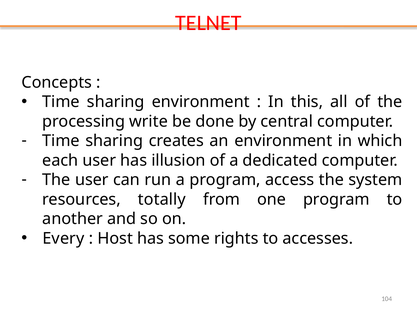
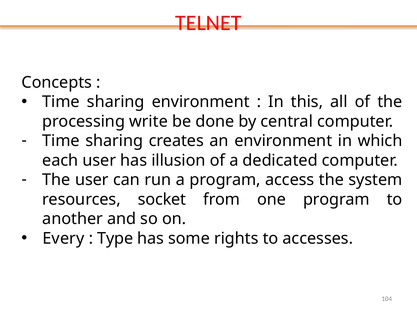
totally: totally -> socket
Host: Host -> Type
